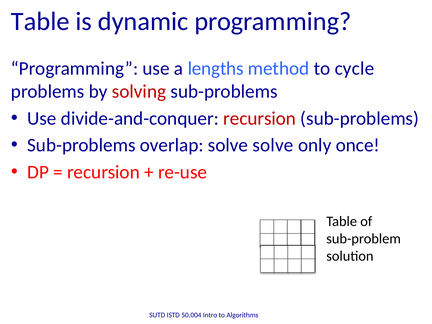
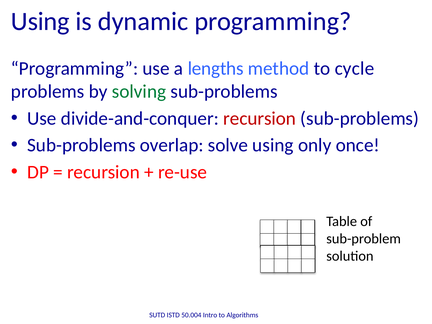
Table at (40, 21): Table -> Using
solving colour: red -> green
solve solve: solve -> using
